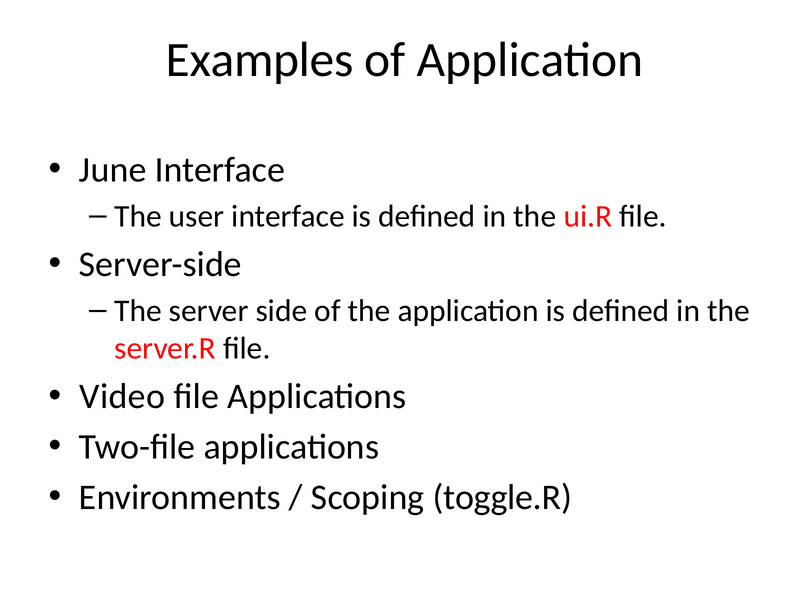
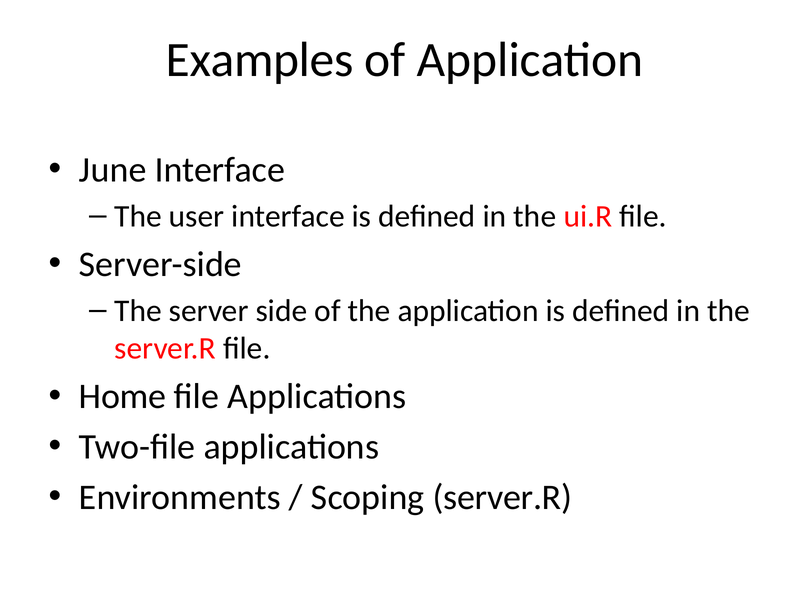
Video: Video -> Home
Scoping toggle.R: toggle.R -> server.R
